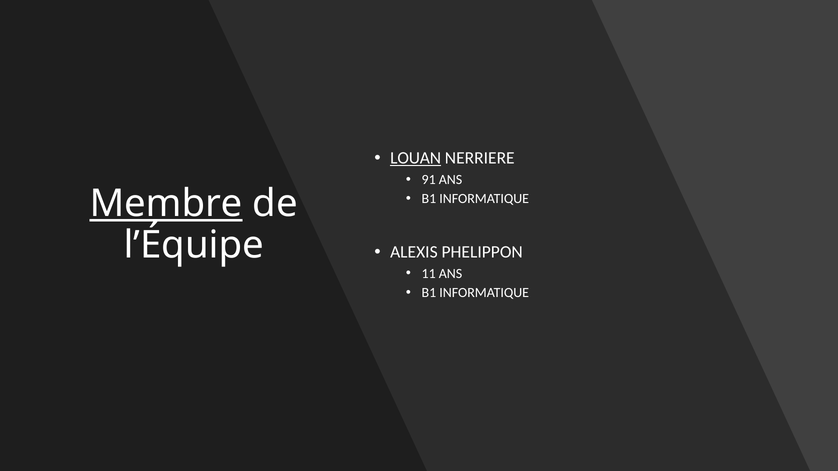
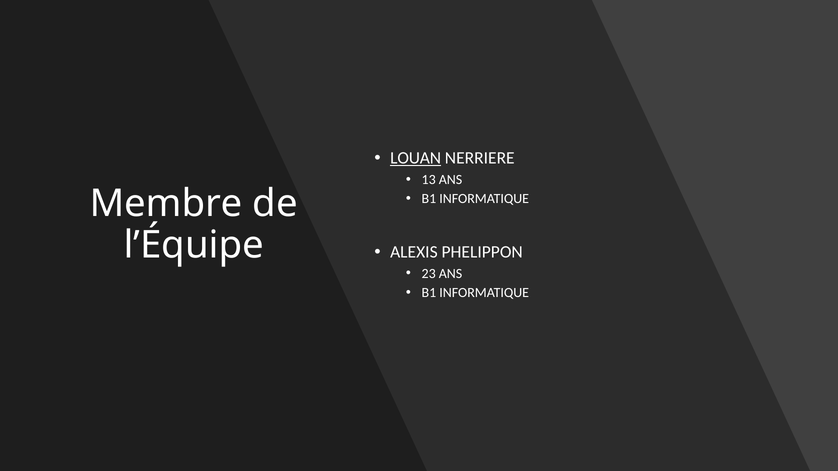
91: 91 -> 13
Membre underline: present -> none
11: 11 -> 23
